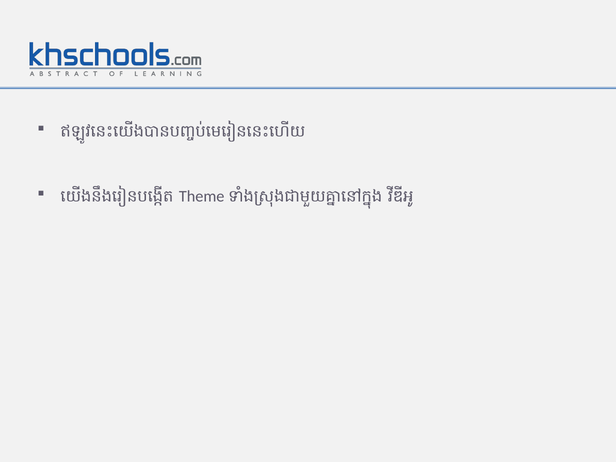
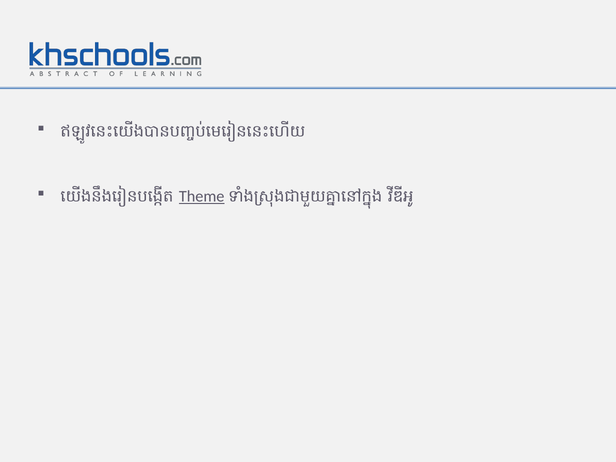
Theme underline: none -> present
